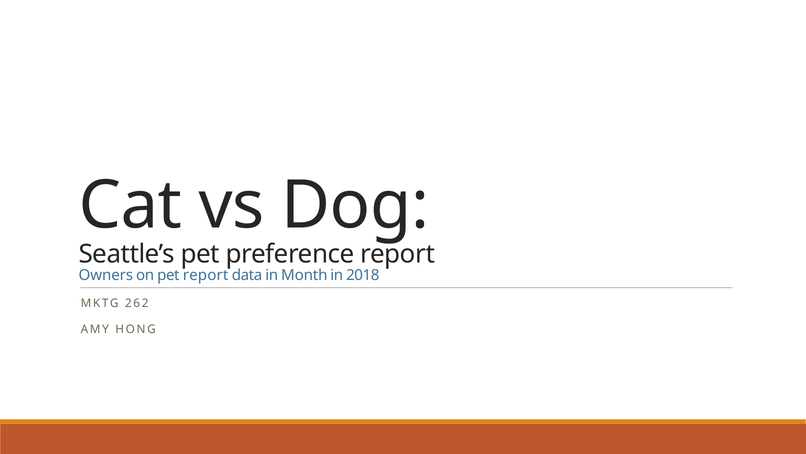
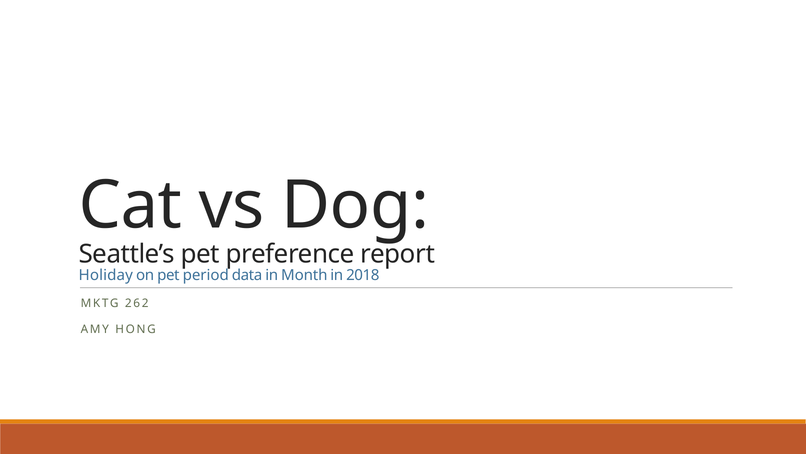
Owners: Owners -> Holiday
pet report: report -> period
